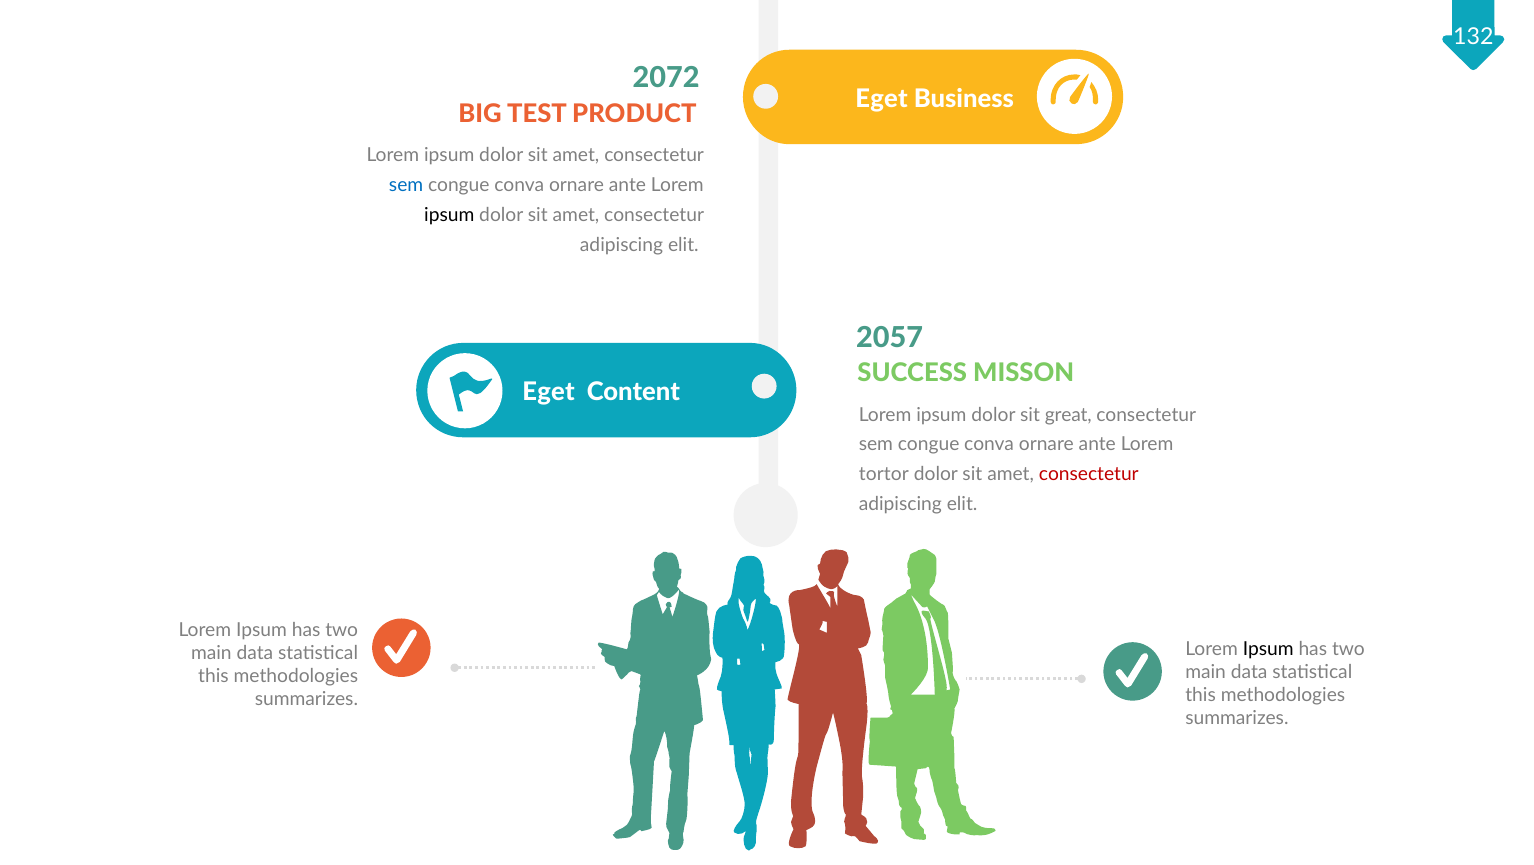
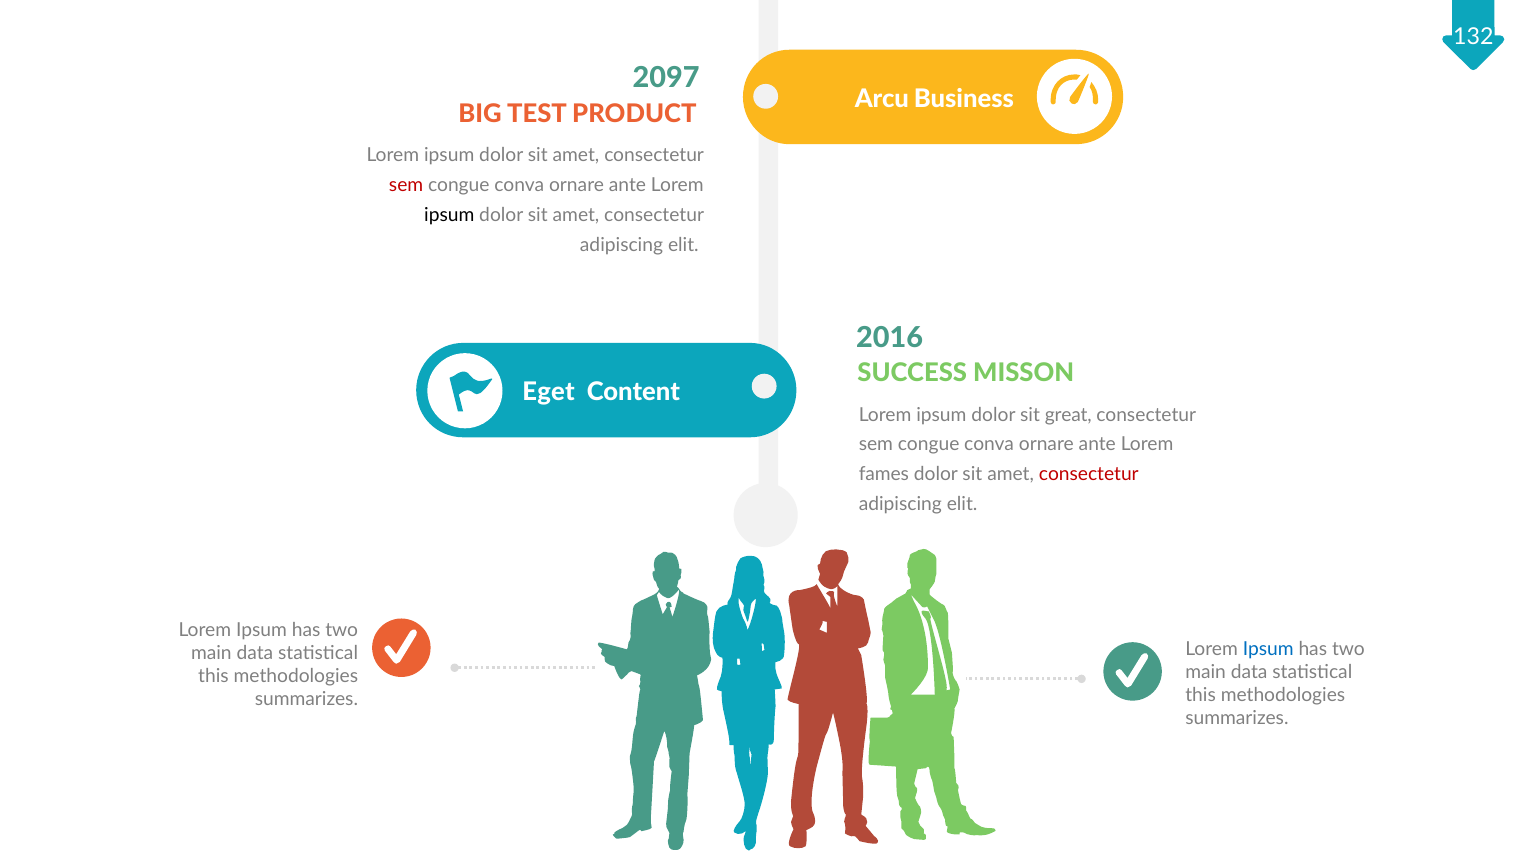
2072: 2072 -> 2097
Eget at (882, 99): Eget -> Arcu
sem at (406, 185) colour: blue -> red
2057: 2057 -> 2016
tortor: tortor -> fames
Ipsum at (1268, 649) colour: black -> blue
